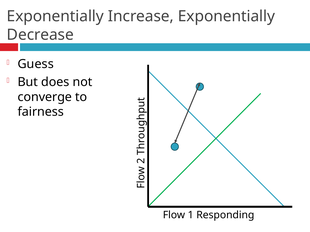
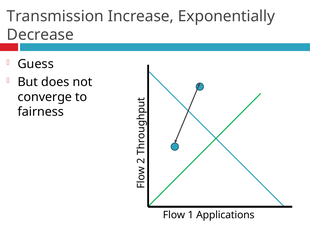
Exponentially at (55, 16): Exponentially -> Transmission
Responding: Responding -> Applications
